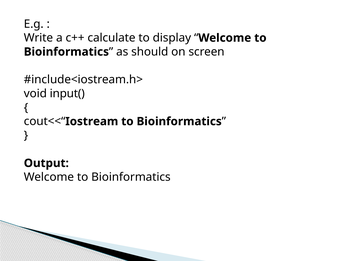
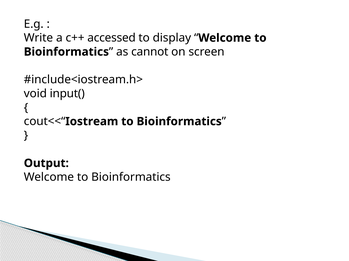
calculate: calculate -> accessed
should: should -> cannot
